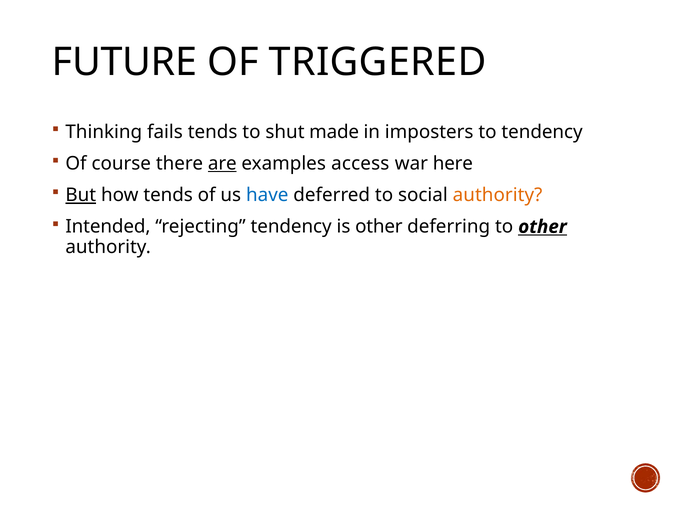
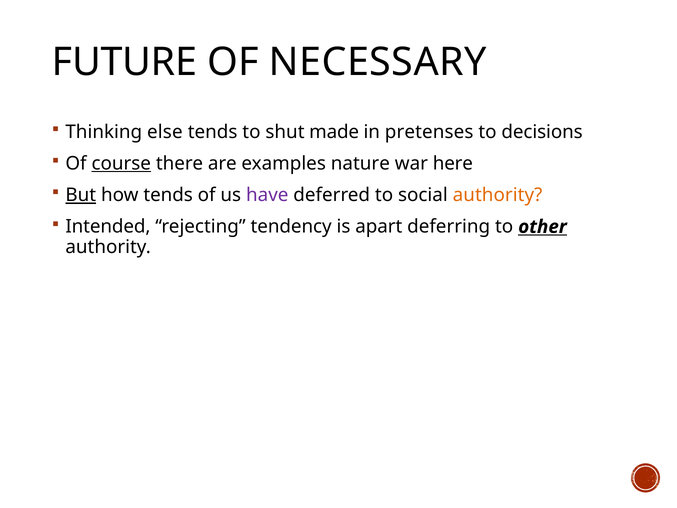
TRIGGERED: TRIGGERED -> NECESSARY
fails: fails -> else
imposters: imposters -> pretenses
to tendency: tendency -> decisions
course underline: none -> present
are underline: present -> none
access: access -> nature
have colour: blue -> purple
is other: other -> apart
